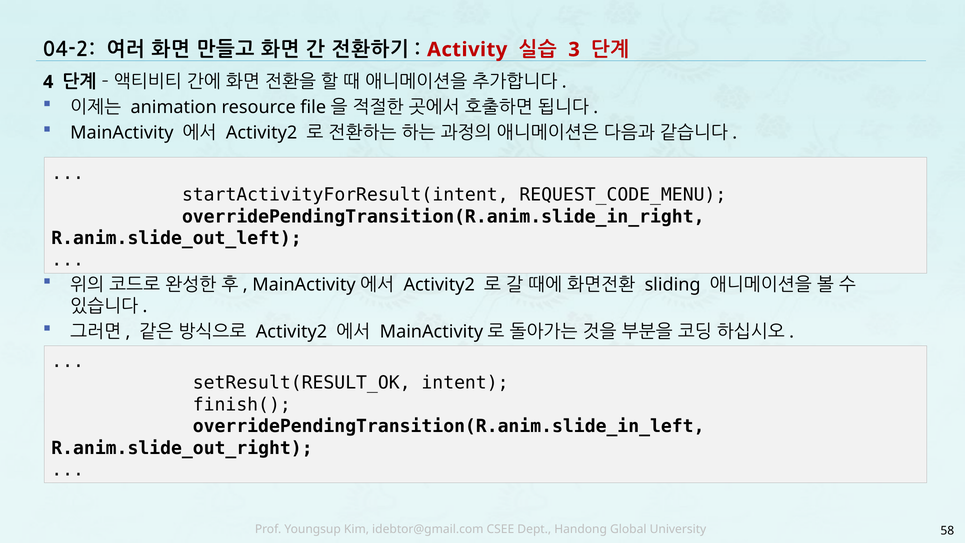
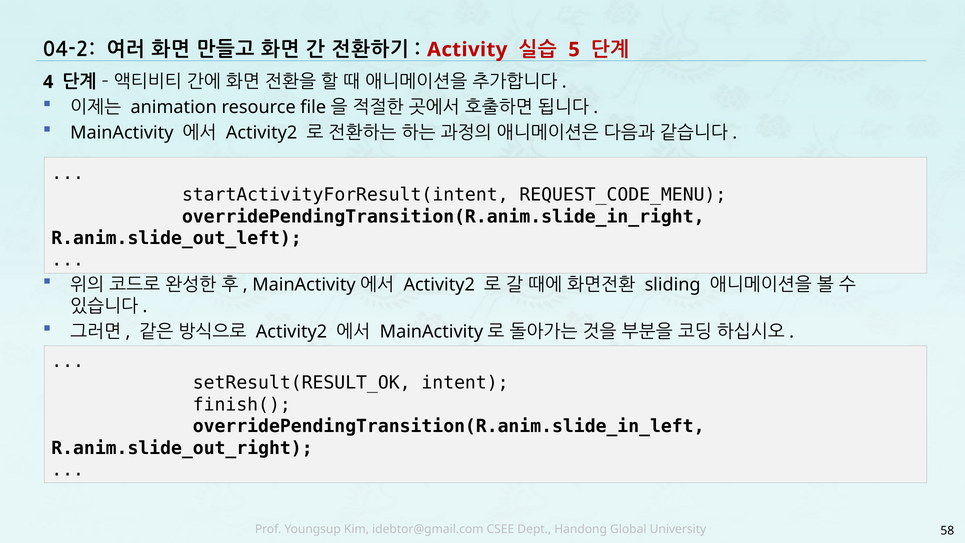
3: 3 -> 5
